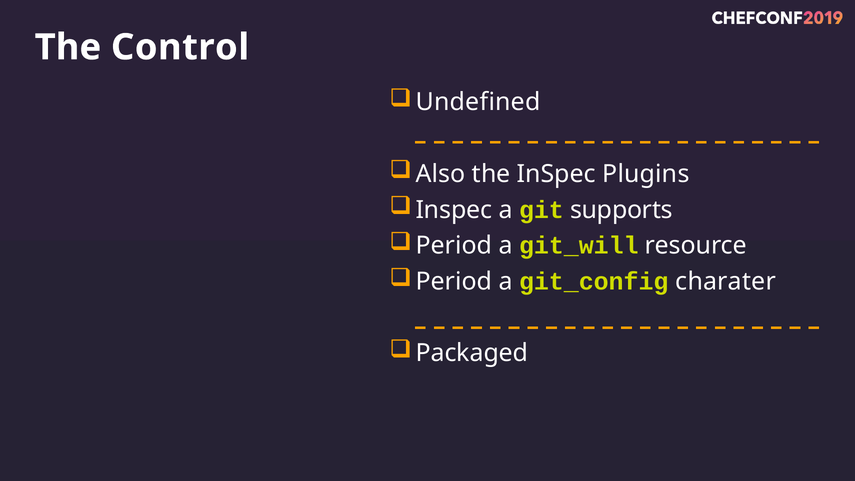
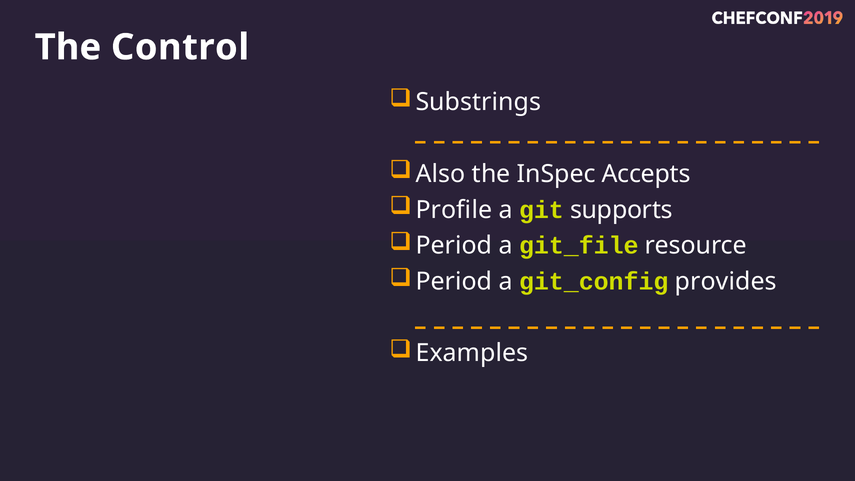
Undefined: Undefined -> Substrings
Plugins: Plugins -> Accepts
Inspec at (454, 210): Inspec -> Profile
git_will: git_will -> git_file
charater: charater -> provides
Packaged: Packaged -> Examples
